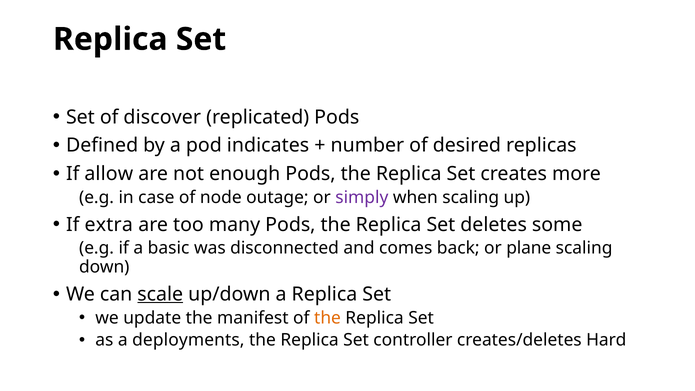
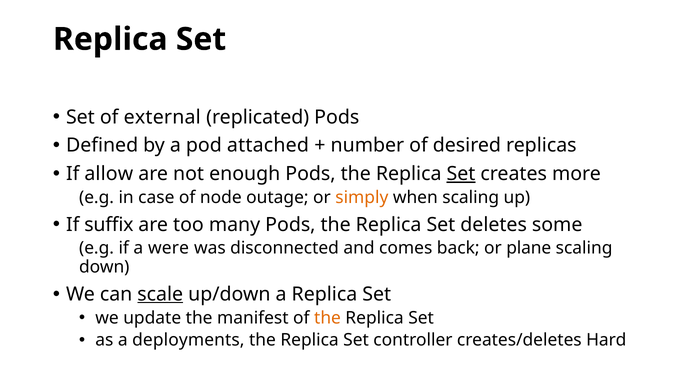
discover: discover -> external
indicates: indicates -> attached
Set at (461, 174) underline: none -> present
simply colour: purple -> orange
extra: extra -> suffix
basic: basic -> were
